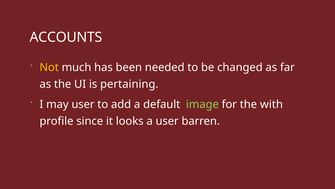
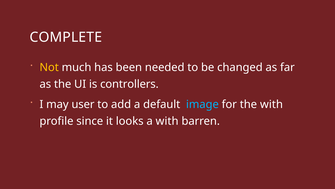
ACCOUNTS: ACCOUNTS -> COMPLETE
pertaining: pertaining -> controllers
image colour: light green -> light blue
a user: user -> with
